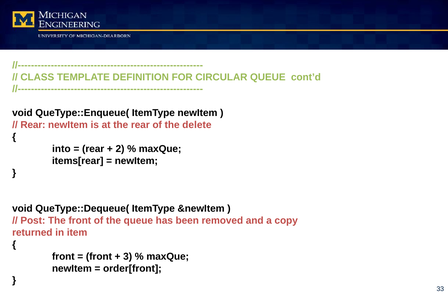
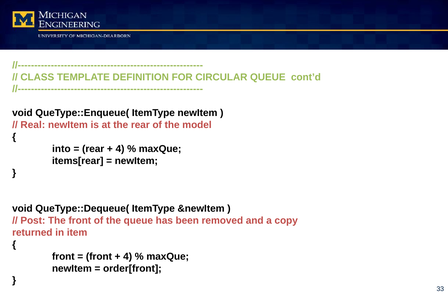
Rear at (33, 125): Rear -> Real
delete: delete -> model
2 at (120, 149): 2 -> 4
3 at (128, 256): 3 -> 4
